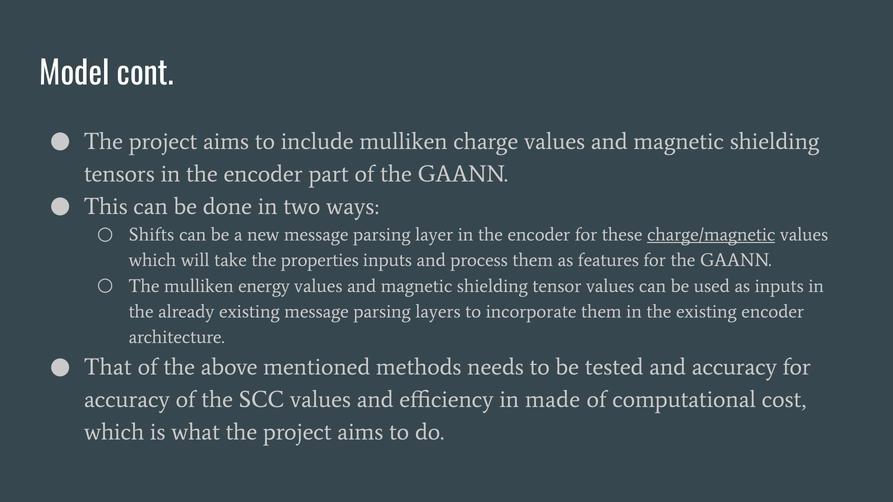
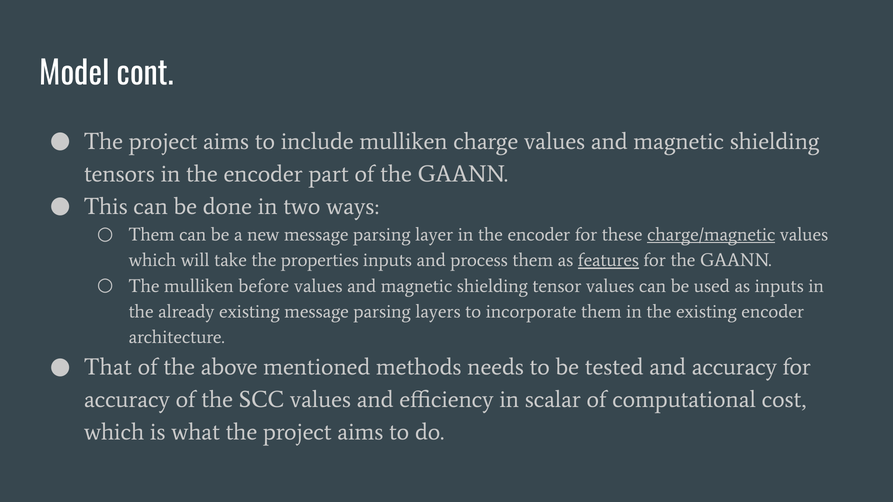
Shifts at (152, 235): Shifts -> Them
features underline: none -> present
energy: energy -> before
made: made -> scalar
